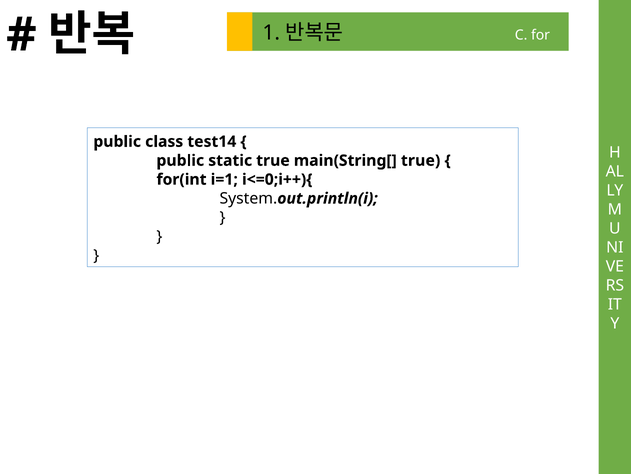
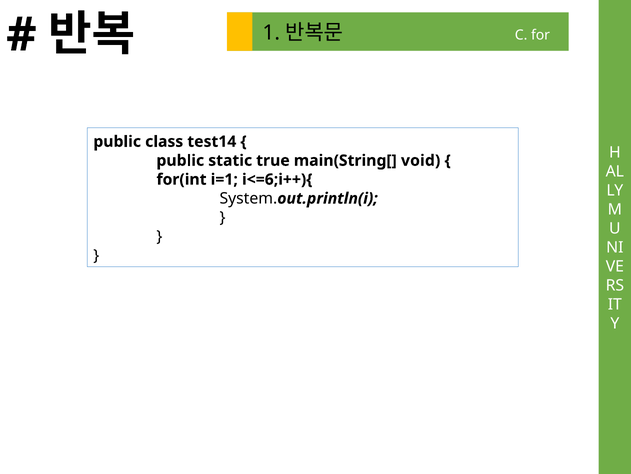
main(String[ true: true -> void
i<=0;i++){: i<=0;i++){ -> i<=6;i++){
